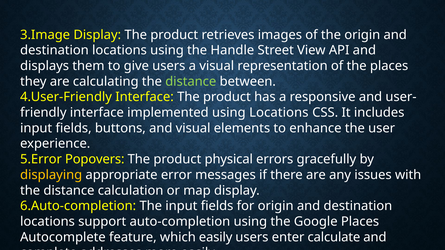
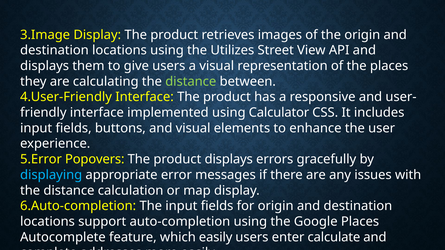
Handle: Handle -> Utilizes
using Locations: Locations -> Calculator
product physical: physical -> displays
displaying colour: yellow -> light blue
